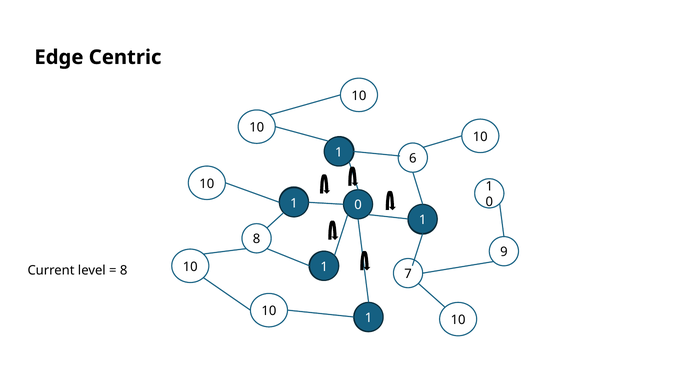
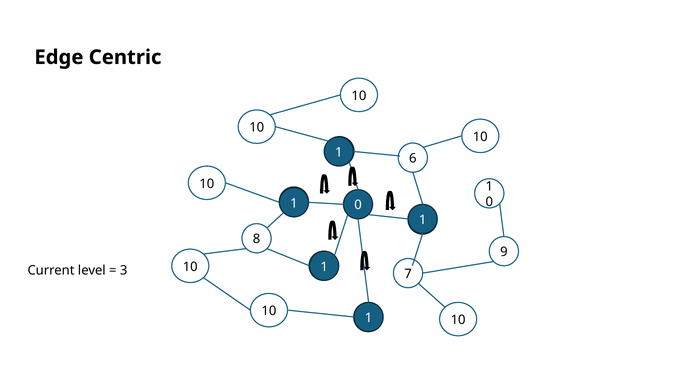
8 at (124, 271): 8 -> 3
